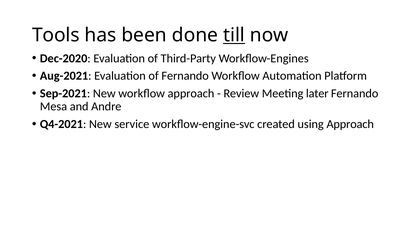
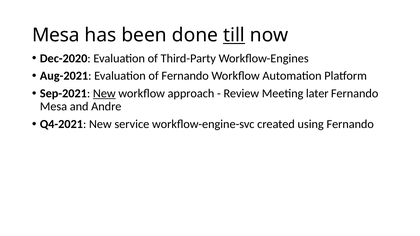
Tools at (56, 35): Tools -> Mesa
New at (104, 94) underline: none -> present
using Approach: Approach -> Fernando
